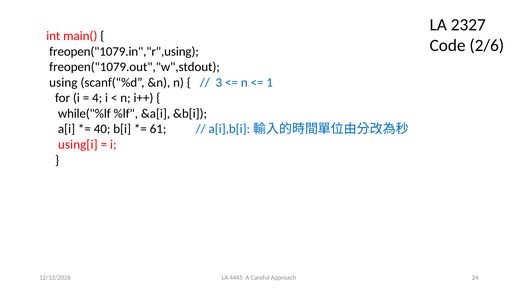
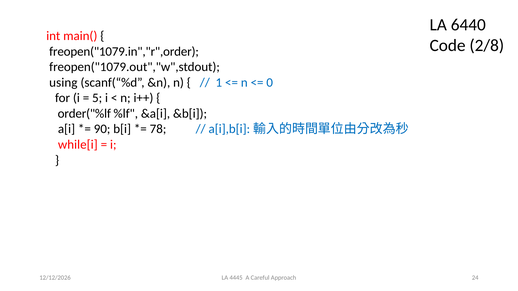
2327: 2327 -> 6440
2/6: 2/6 -> 2/8
freopen("1079.in","r",using: freopen("1079.in","r",using -> freopen("1079.in","r",order
3: 3 -> 1
1: 1 -> 0
4: 4 -> 5
while("%lf: while("%lf -> order("%lf
40: 40 -> 90
61: 61 -> 78
using[i: using[i -> while[i
